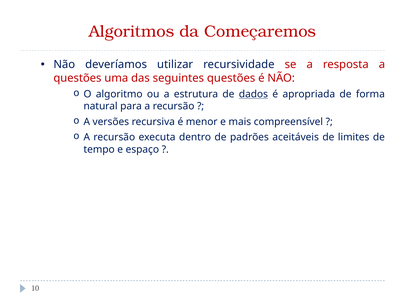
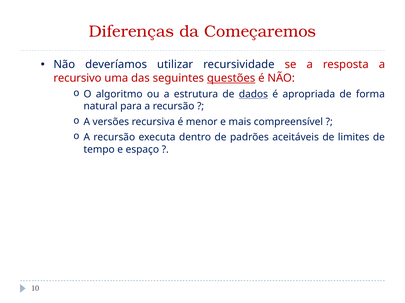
Algoritmos: Algoritmos -> Diferenças
questões at (77, 78): questões -> recursivo
questões at (231, 78) underline: none -> present
